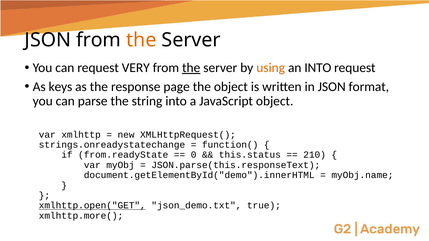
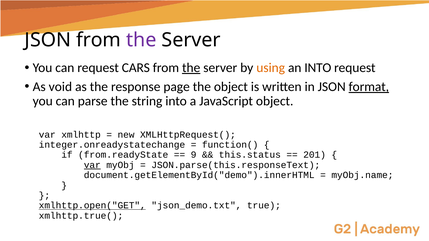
the at (141, 40) colour: orange -> purple
VERY: VERY -> CARS
keys: keys -> void
format underline: none -> present
strings.onreadystatechange: strings.onreadystatechange -> integer.onreadystatechange
0: 0 -> 9
210: 210 -> 201
var at (92, 165) underline: none -> present
xmlhttp.more(: xmlhttp.more( -> xmlhttp.true(
